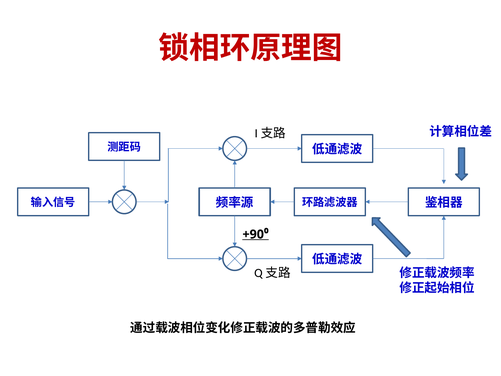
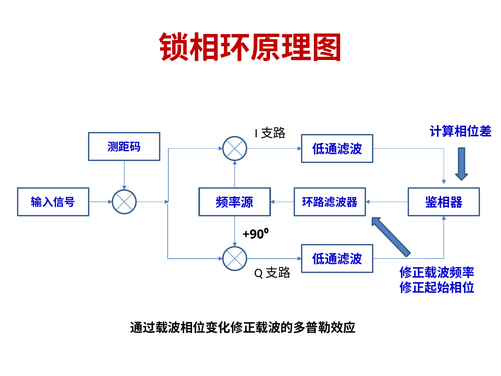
+90⁰ underline: present -> none
